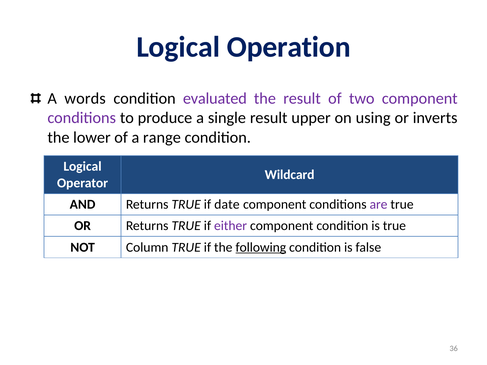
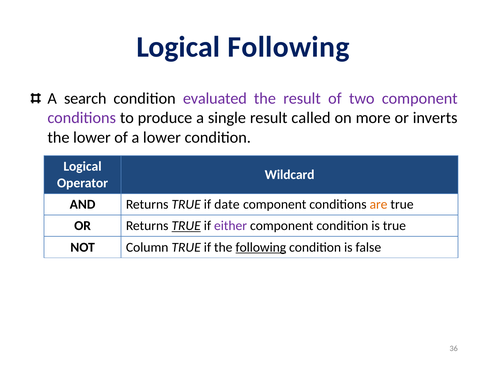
Logical Operation: Operation -> Following
words: words -> search
upper: upper -> called
using: using -> more
a range: range -> lower
are colour: purple -> orange
TRUE at (186, 226) underline: none -> present
